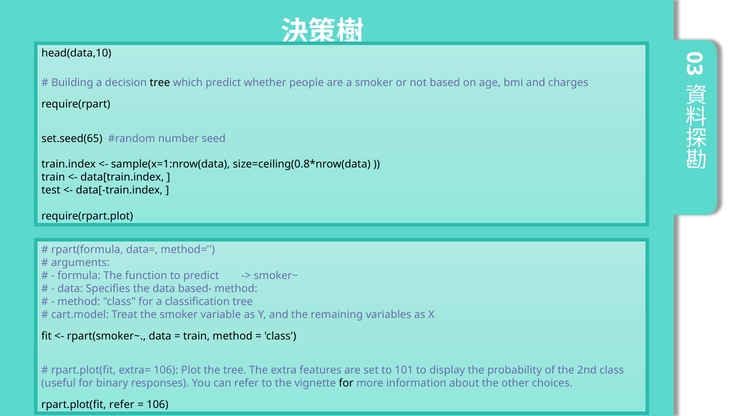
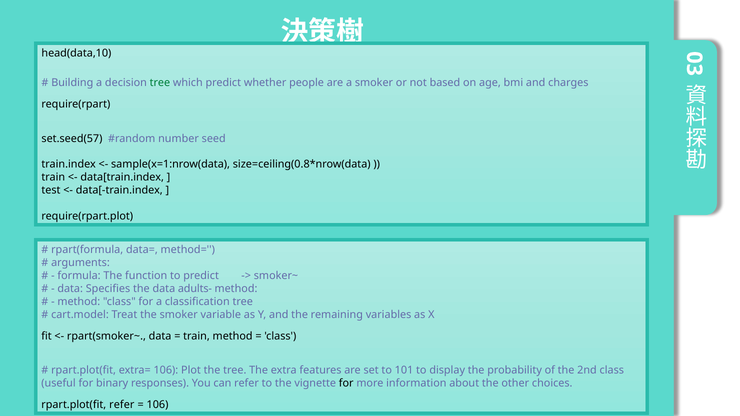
tree at (160, 83) colour: black -> green
set.seed(65: set.seed(65 -> set.seed(57
based-: based- -> adults-
